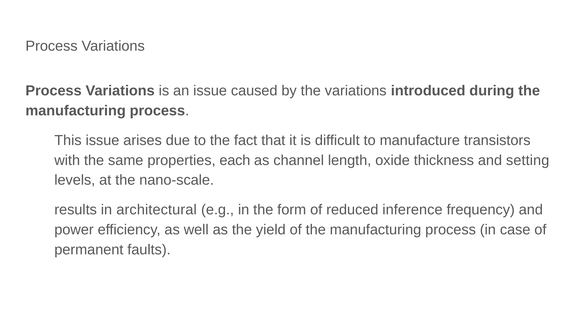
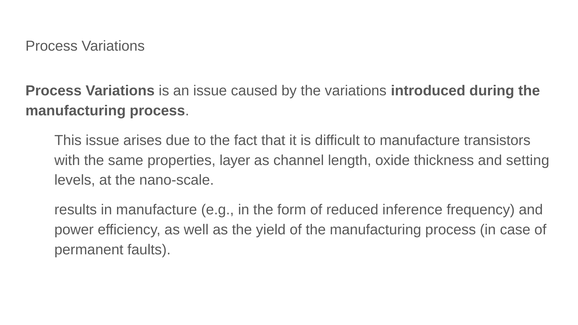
each: each -> layer
in architectural: architectural -> manufacture
